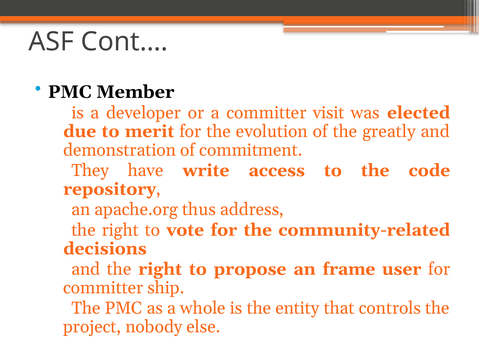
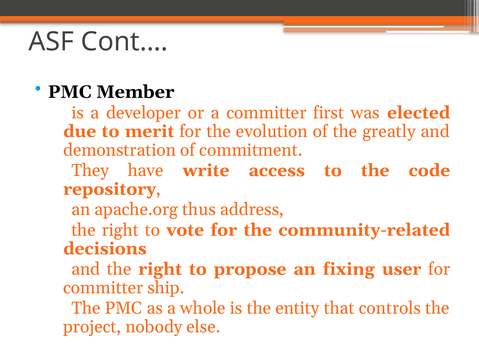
visit: visit -> first
frame: frame -> fixing
